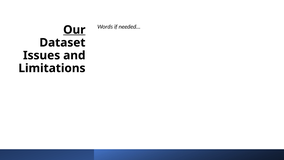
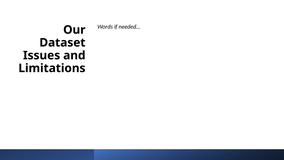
Our underline: present -> none
